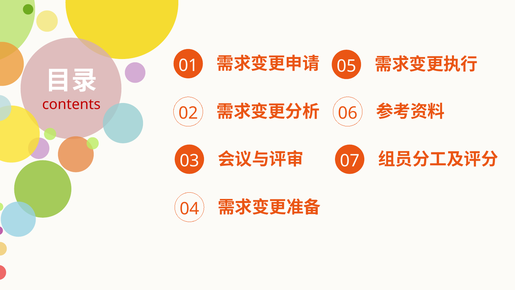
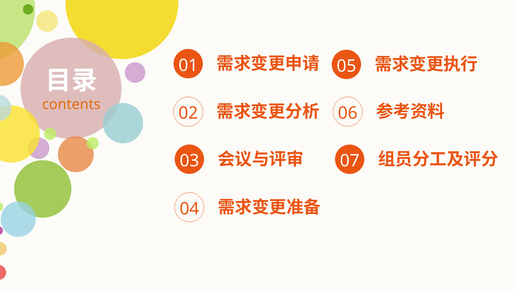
contents colour: red -> orange
